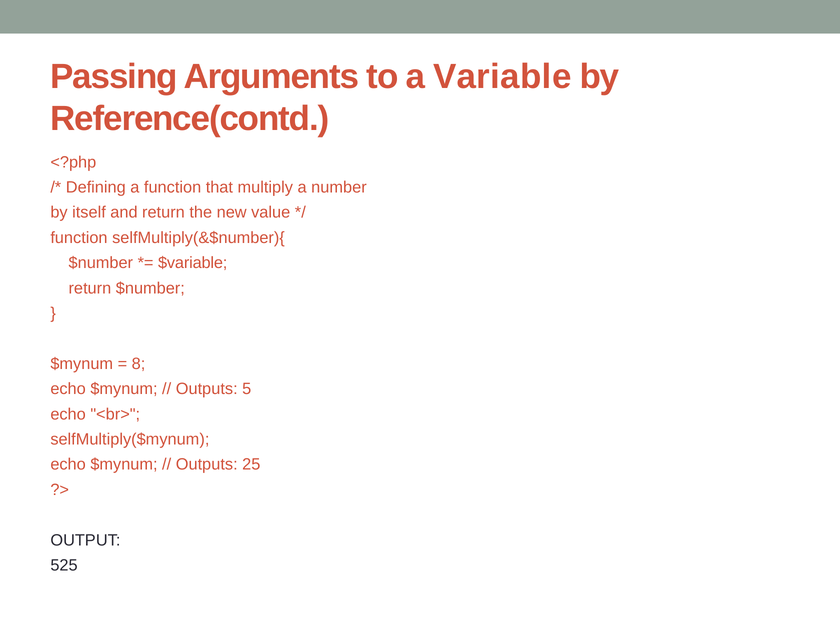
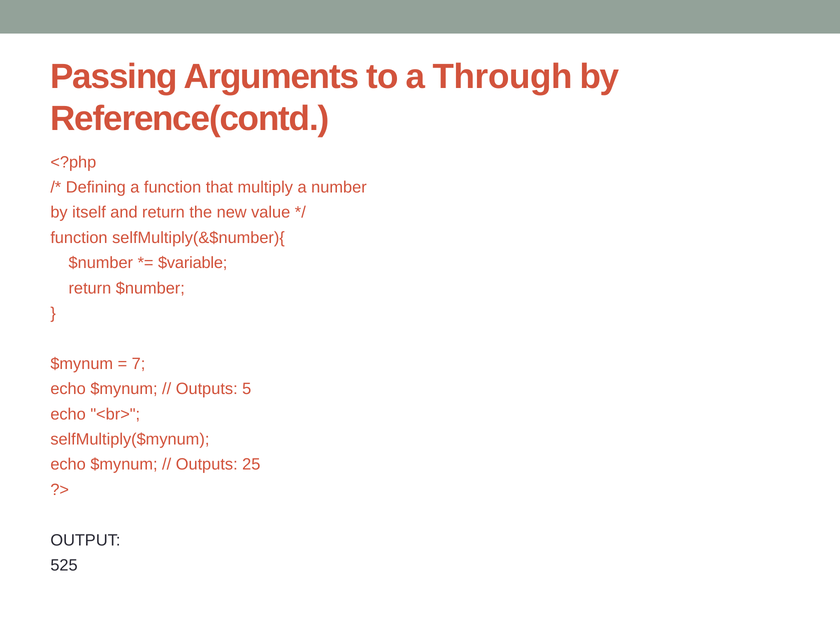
Variable: Variable -> Through
8: 8 -> 7
